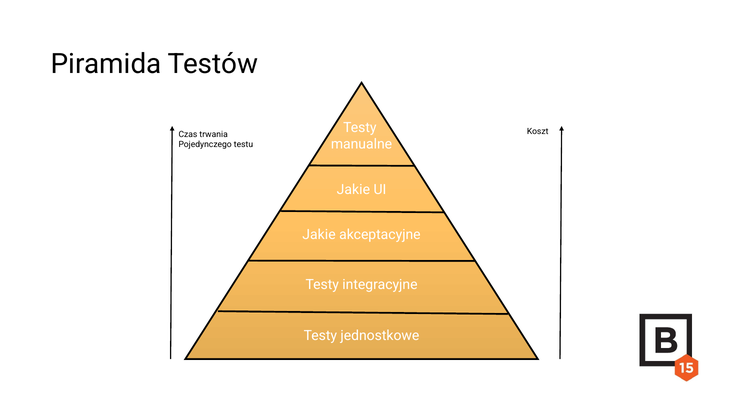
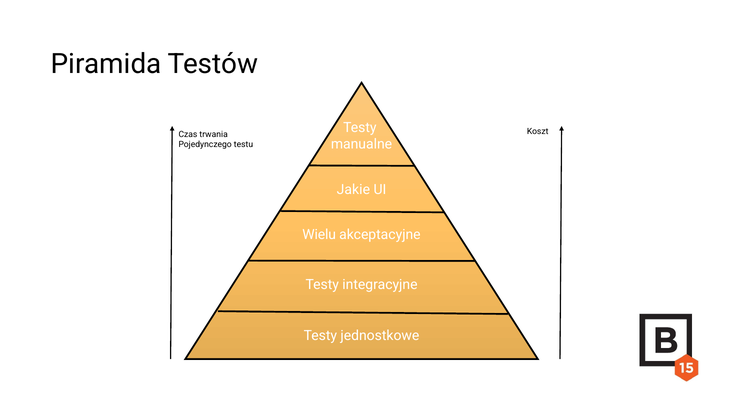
Jakie at (319, 234): Jakie -> Wielu
